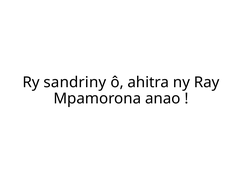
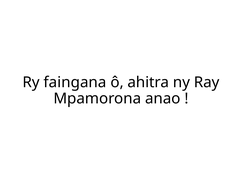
sandriny: sandriny -> faingana
